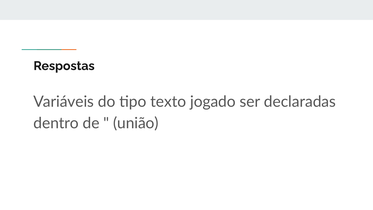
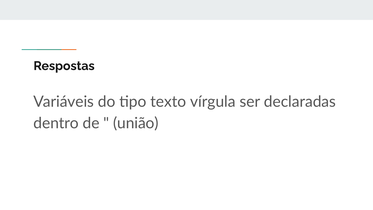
jogado: jogado -> vírgula
